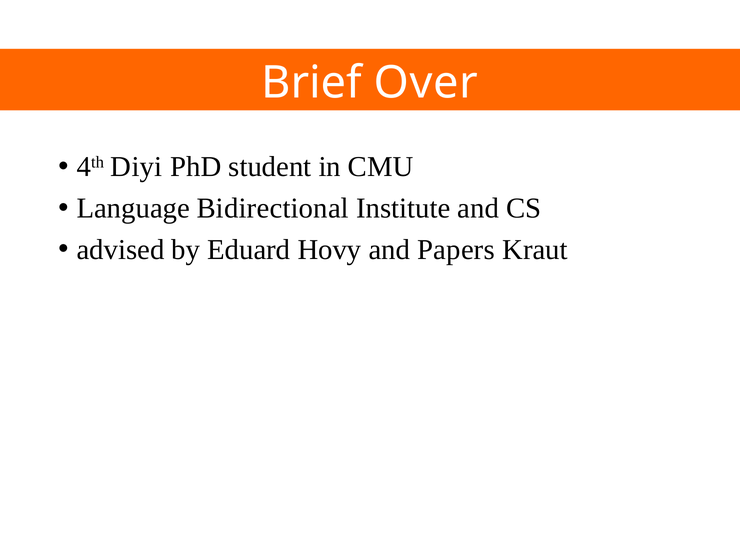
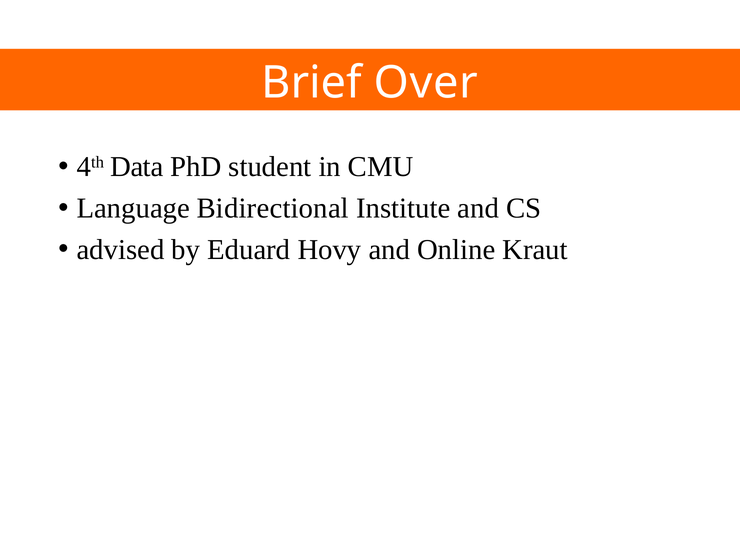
Diyi: Diyi -> Data
Papers: Papers -> Online
